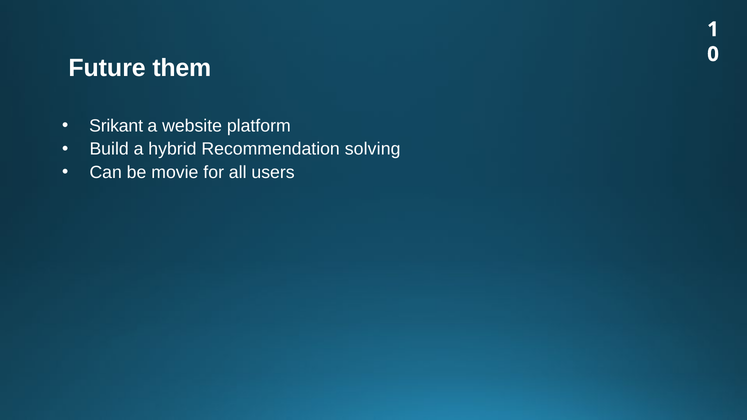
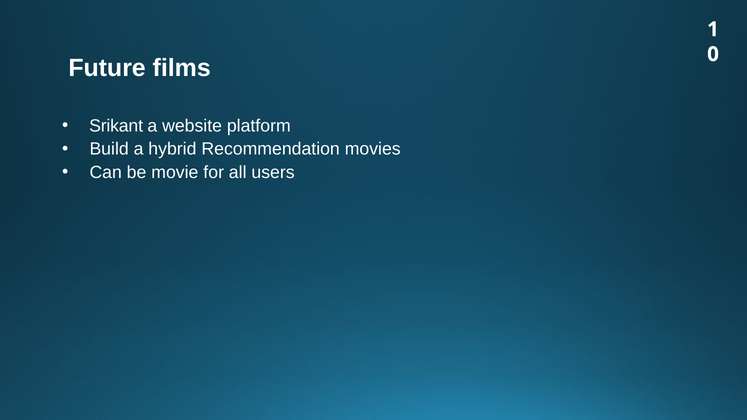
them: them -> films
solving: solving -> movies
